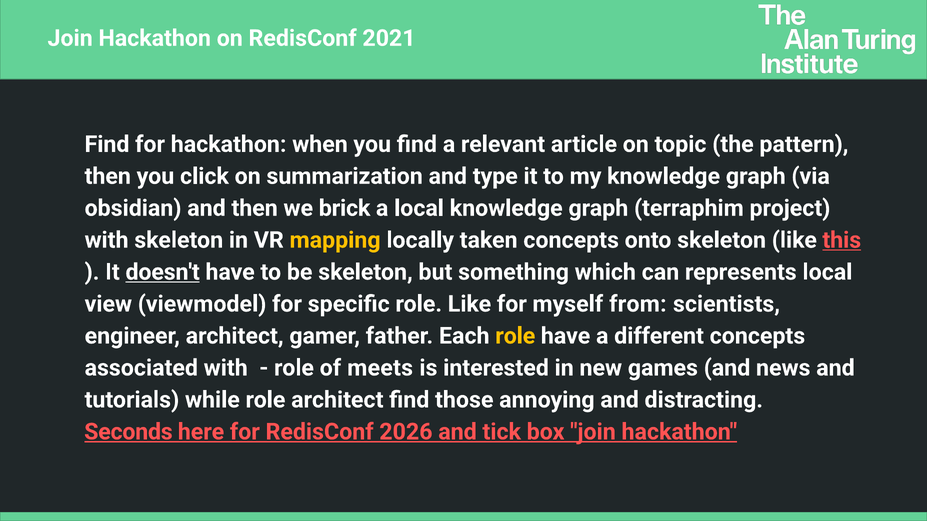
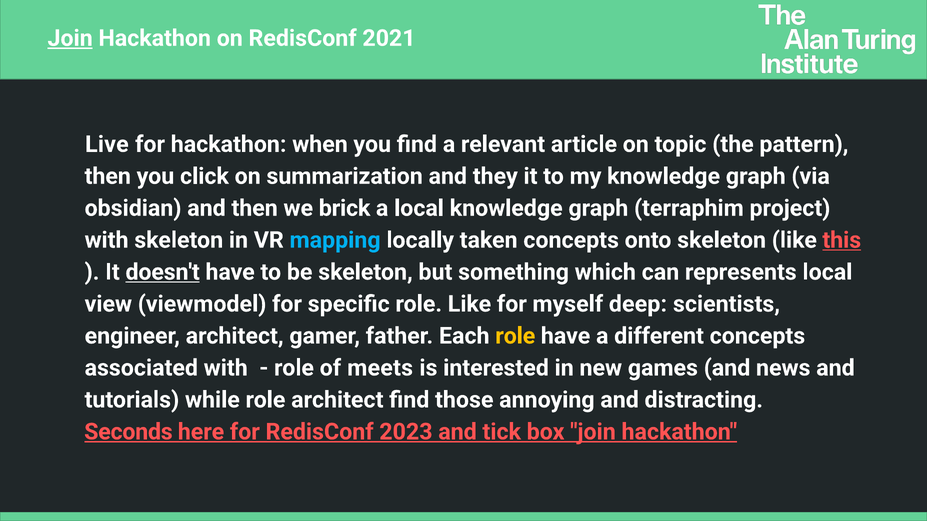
Join at (70, 38) underline: none -> present
Find at (107, 144): Find -> Live
type: type -> they
mapping colour: yellow -> light blue
from: from -> deep
2026: 2026 -> 2023
